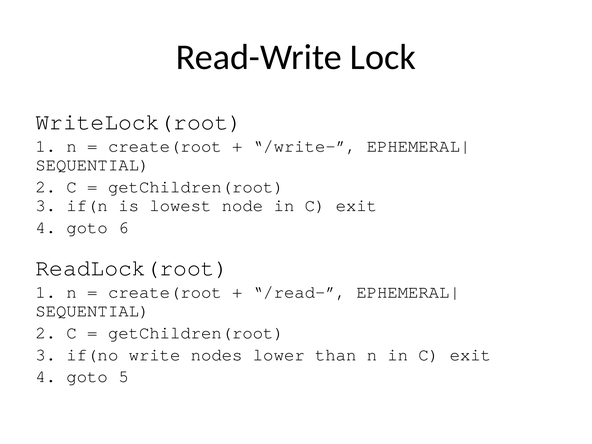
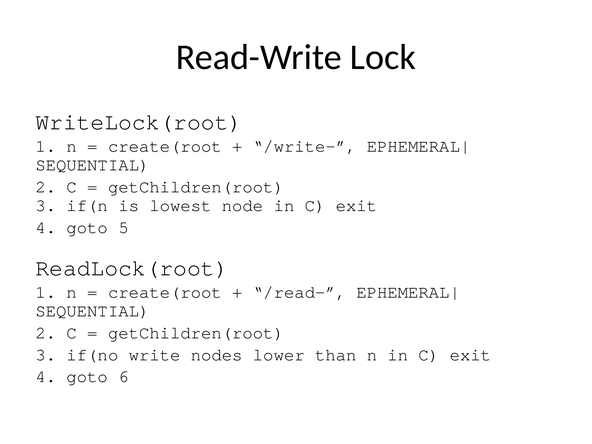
6: 6 -> 5
5: 5 -> 6
